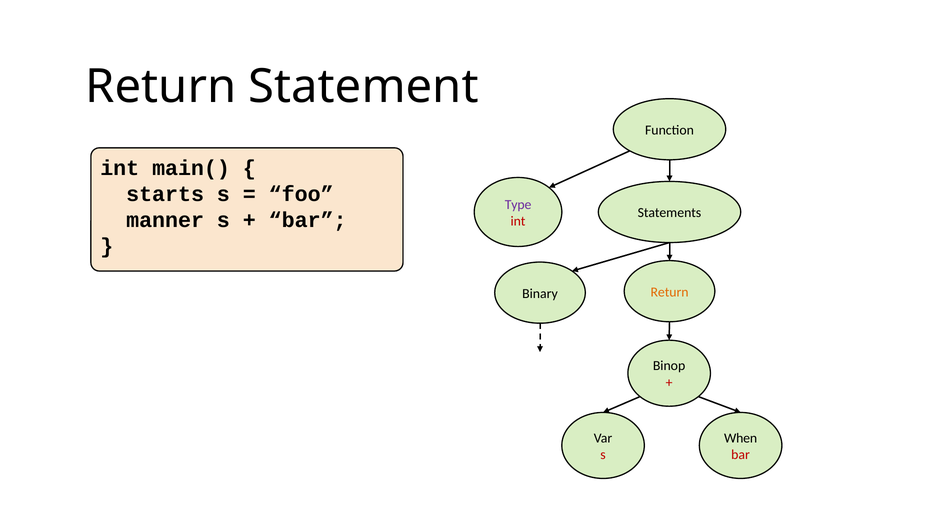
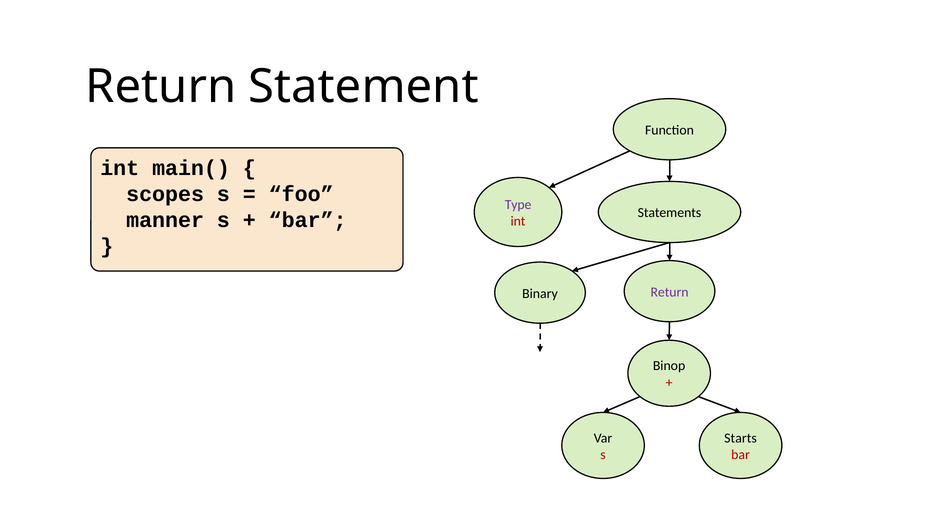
starts: starts -> scopes
Return at (670, 292) colour: orange -> purple
When: When -> Starts
